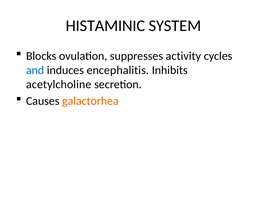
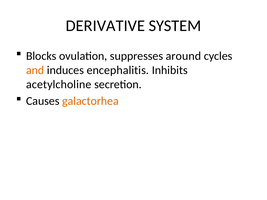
HISTAMINIC: HISTAMINIC -> DERIVATIVE
activity: activity -> around
and colour: blue -> orange
